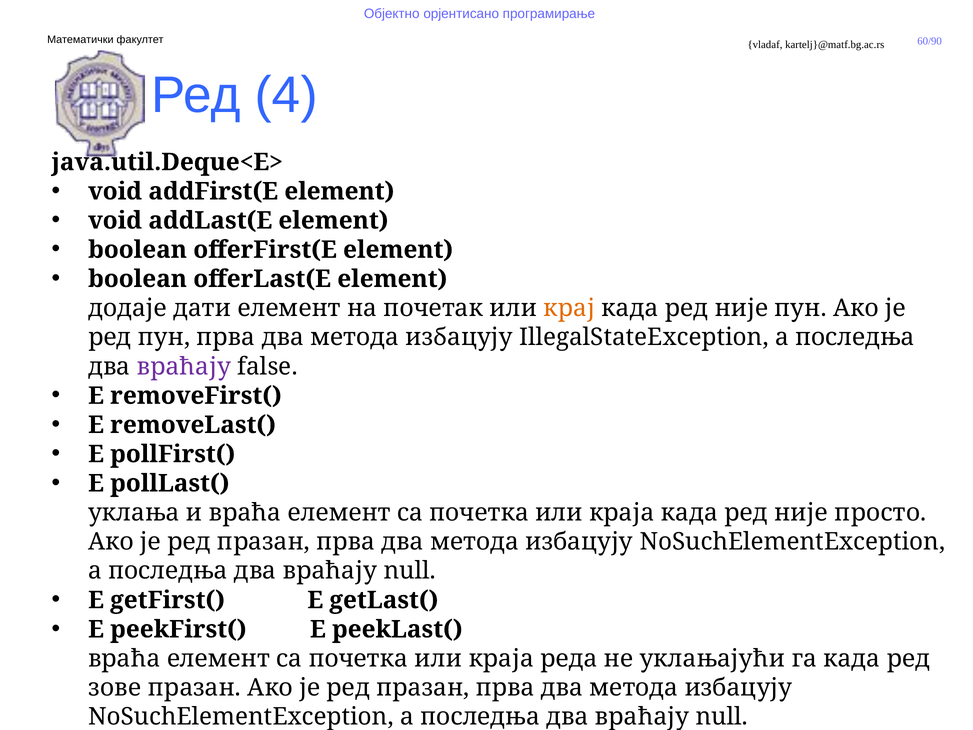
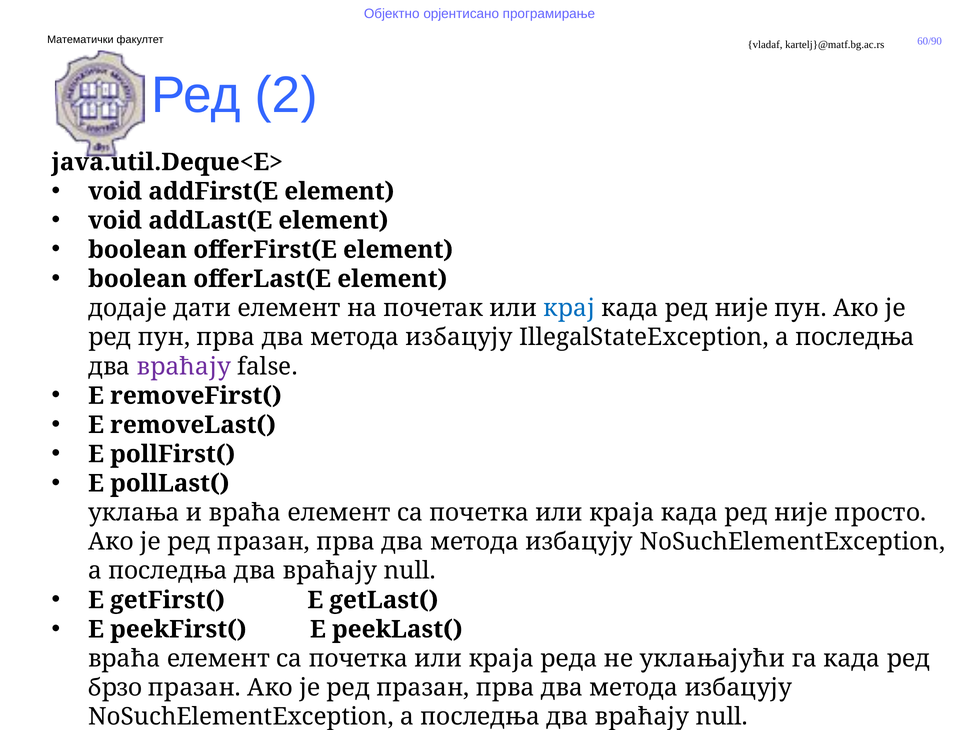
4: 4 -> 2
крај colour: orange -> blue
зове: зове -> брзо
